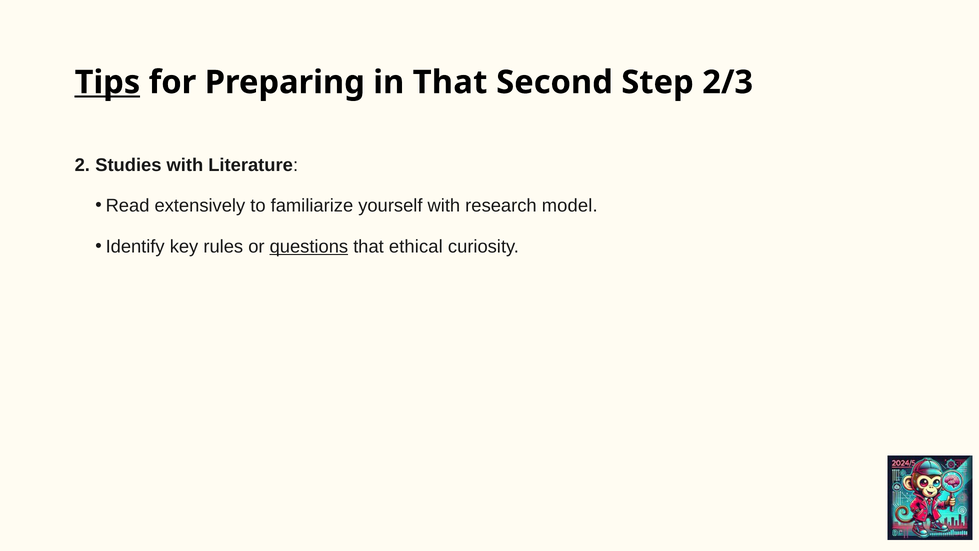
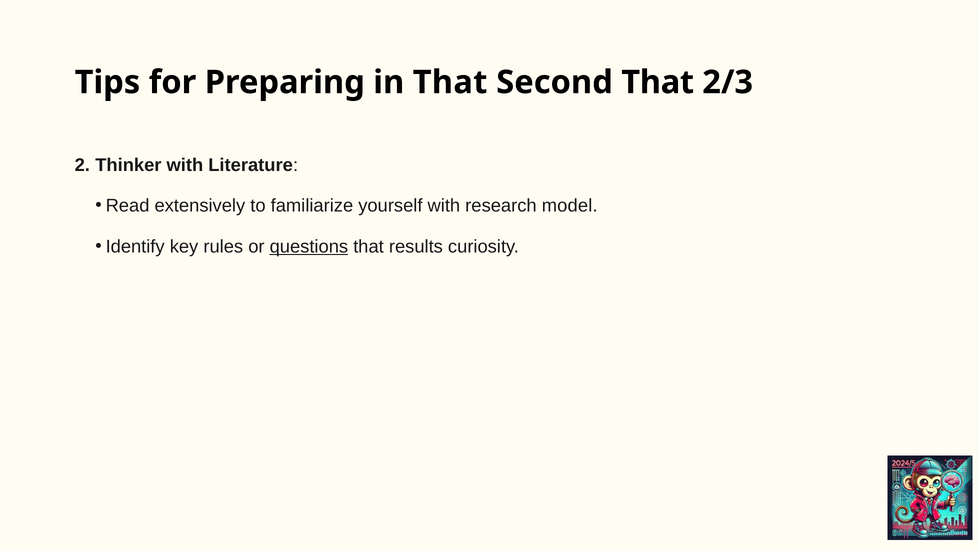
Tips underline: present -> none
Second Step: Step -> That
Studies: Studies -> Thinker
ethical: ethical -> results
